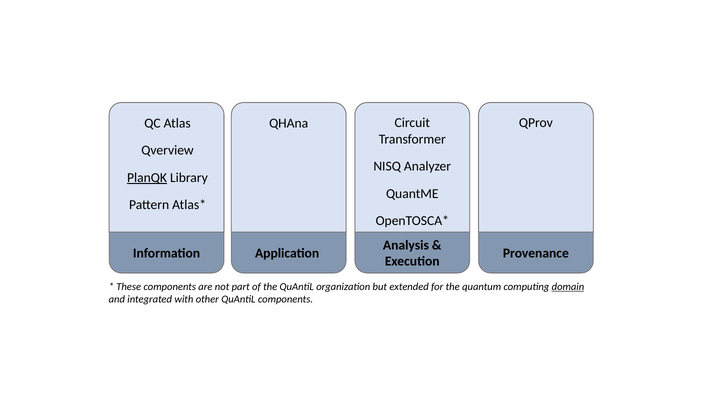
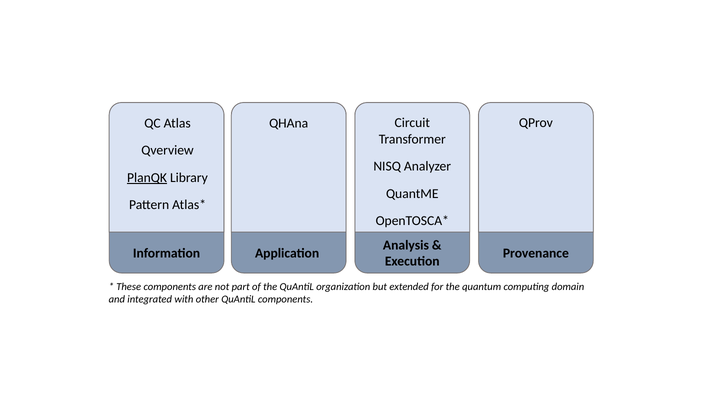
domain underline: present -> none
